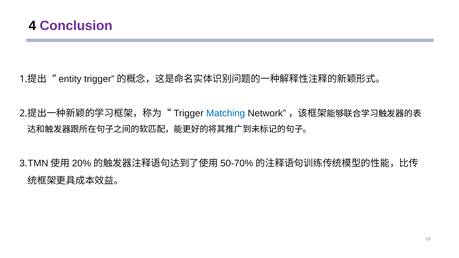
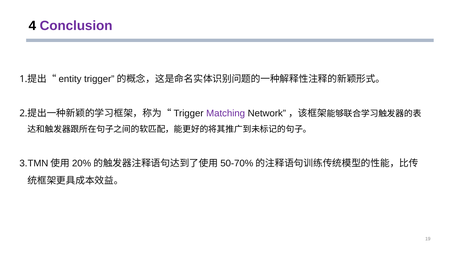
Matching colour: blue -> purple
